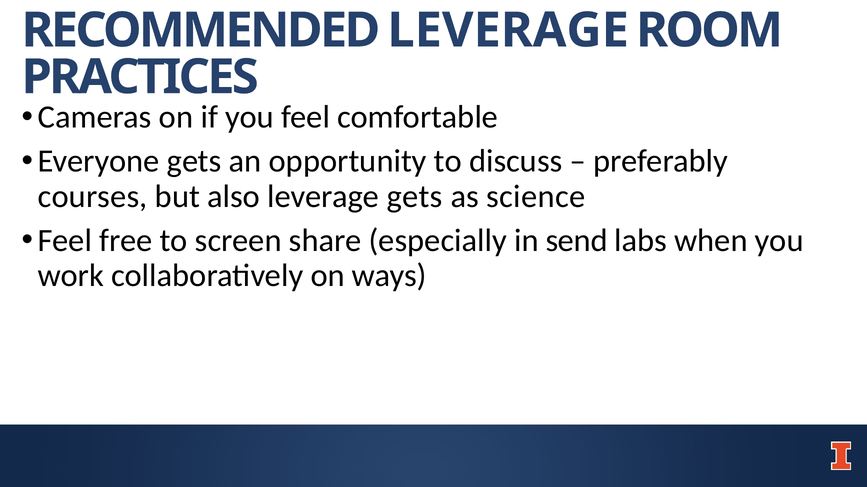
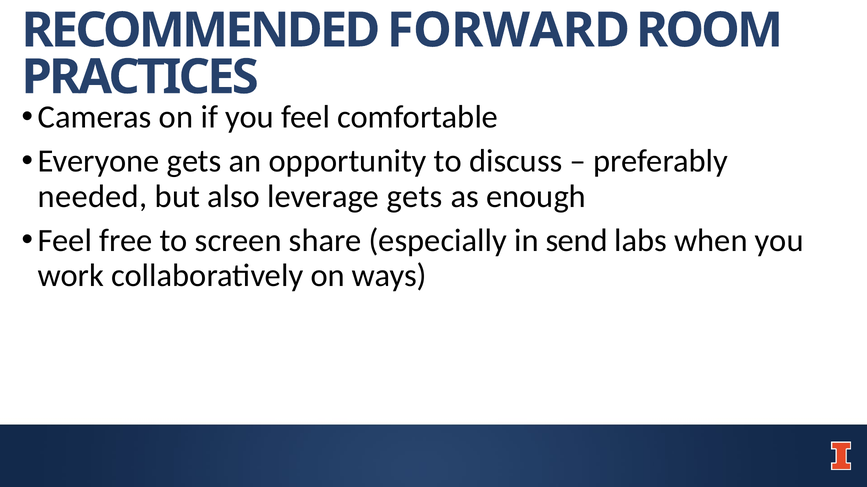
RECOMMENDED LEVERAGE: LEVERAGE -> FORWARD
courses: courses -> needed
science: science -> enough
